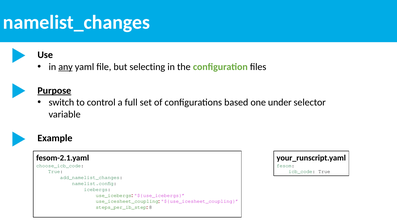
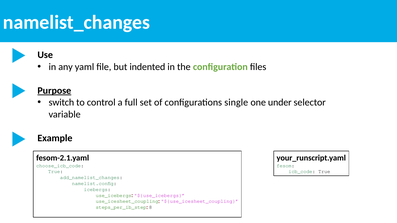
any underline: present -> none
selecting: selecting -> indented
based: based -> single
